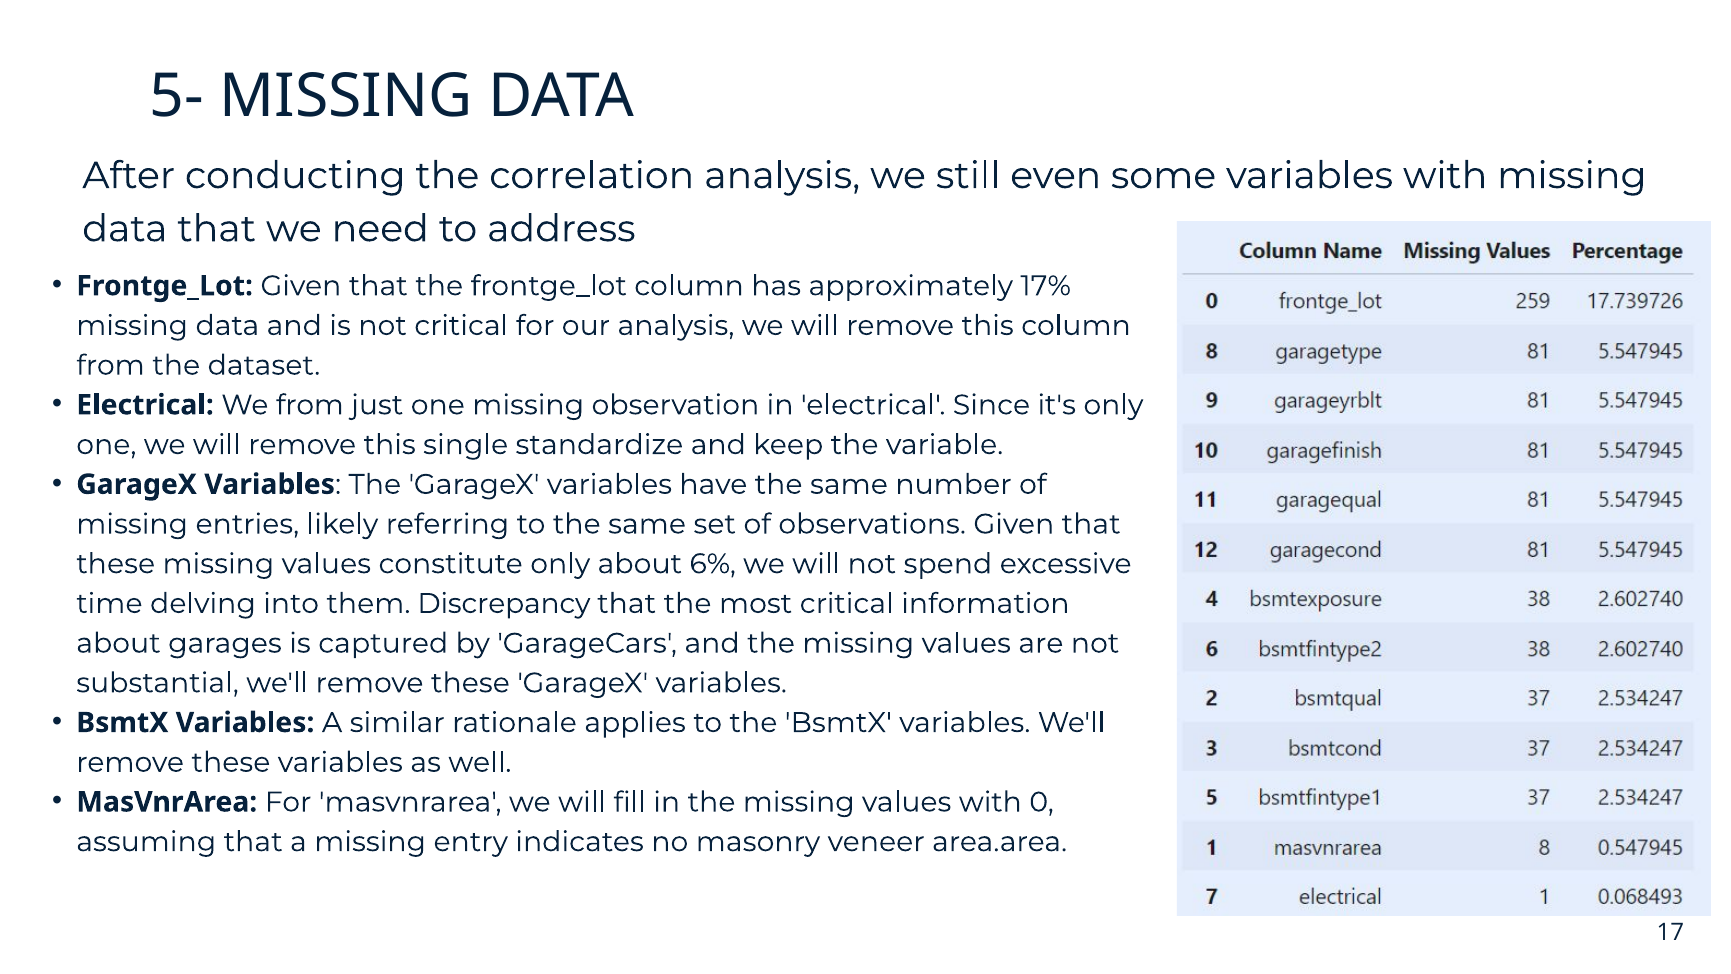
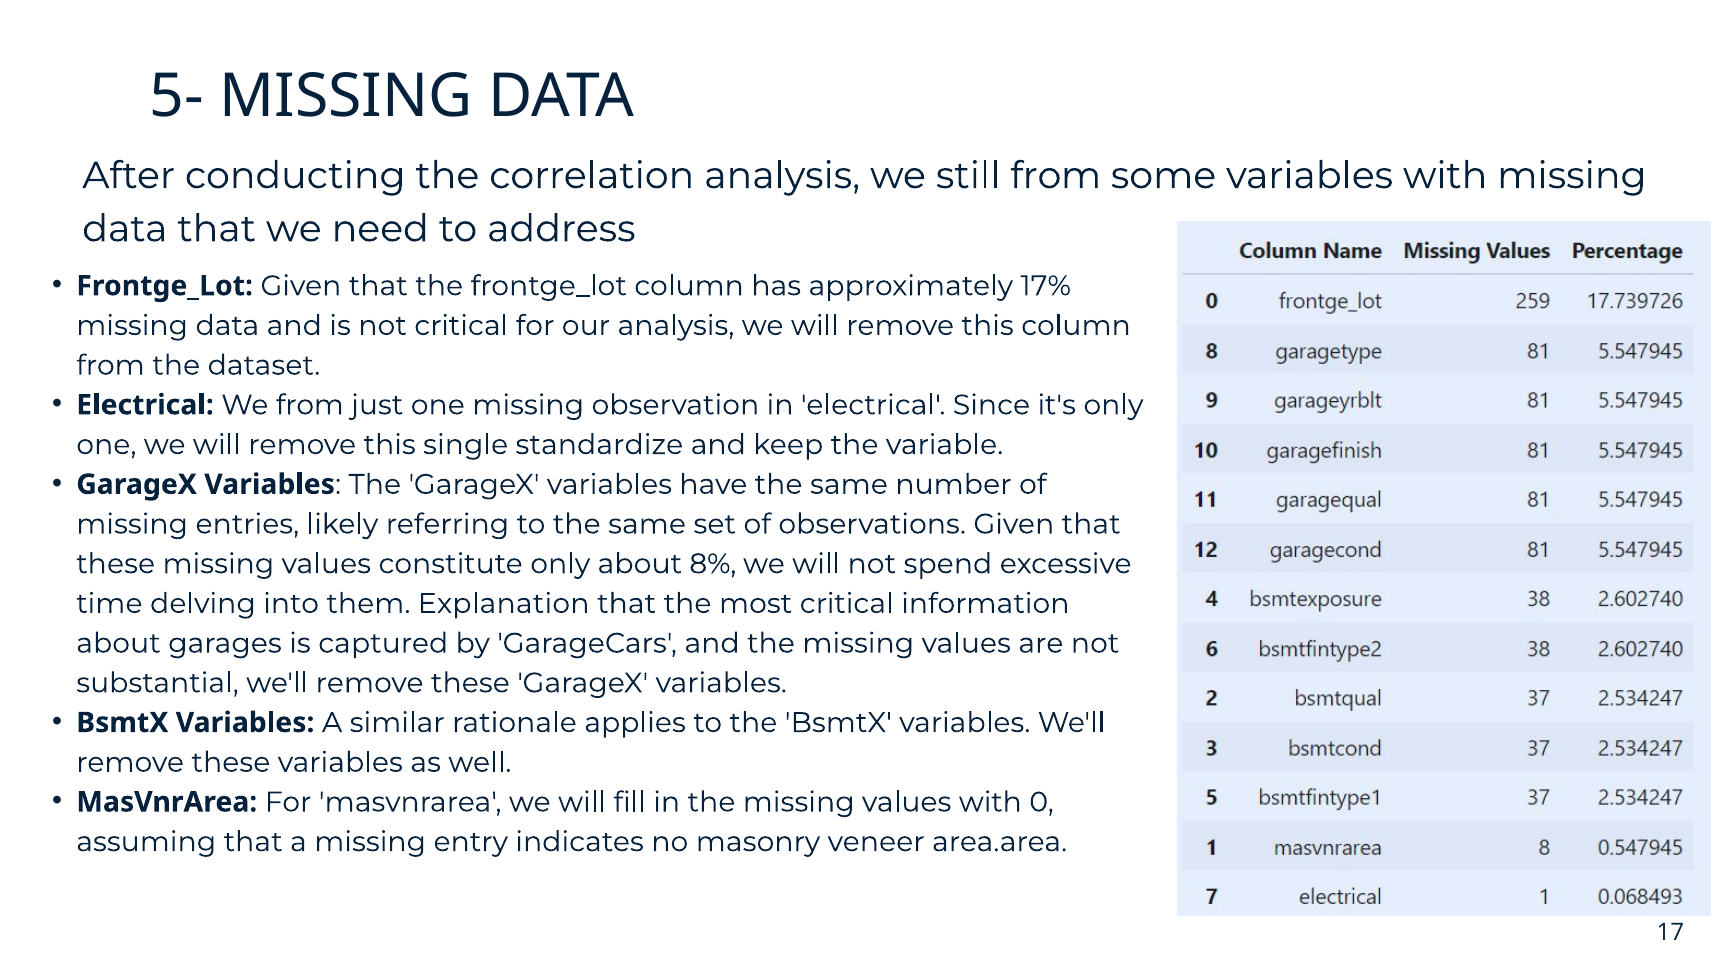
still even: even -> from
6%: 6% -> 8%
Discrepancy: Discrepancy -> Explanation
